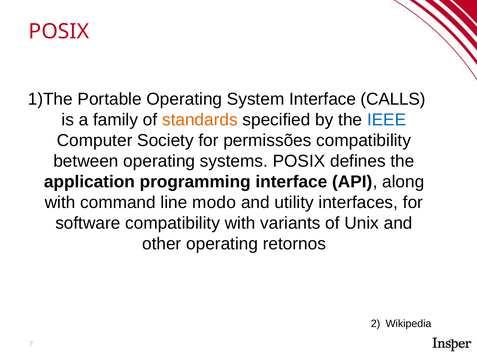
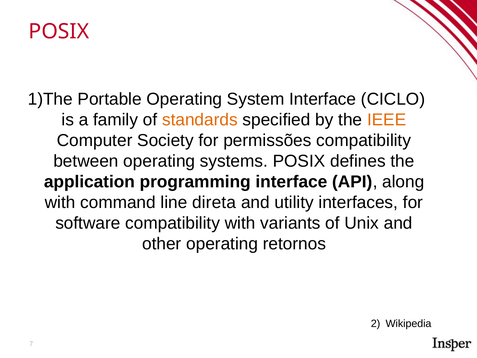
CALLS: CALLS -> CICLO
IEEE colour: blue -> orange
modo: modo -> direta
